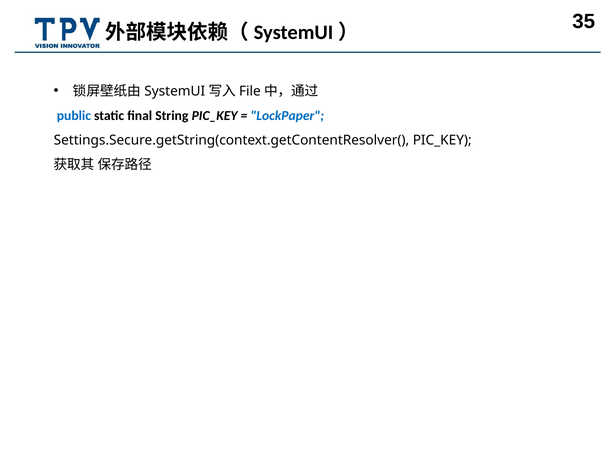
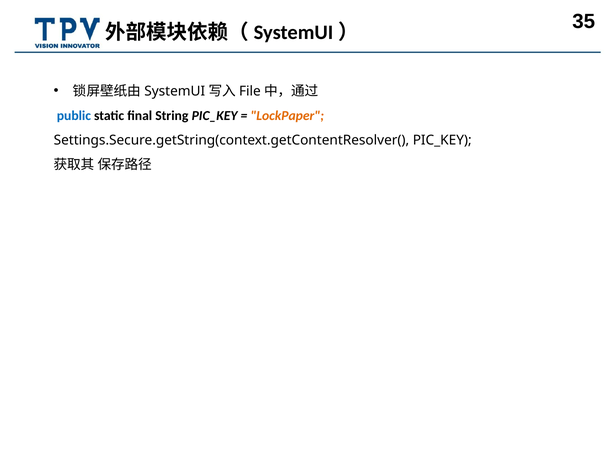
LockPaper colour: blue -> orange
